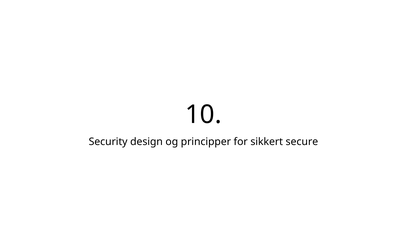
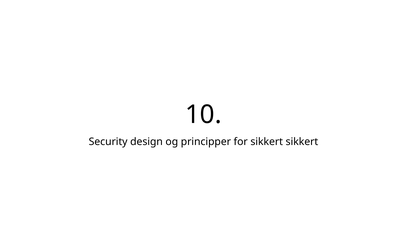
sikkert secure: secure -> sikkert
